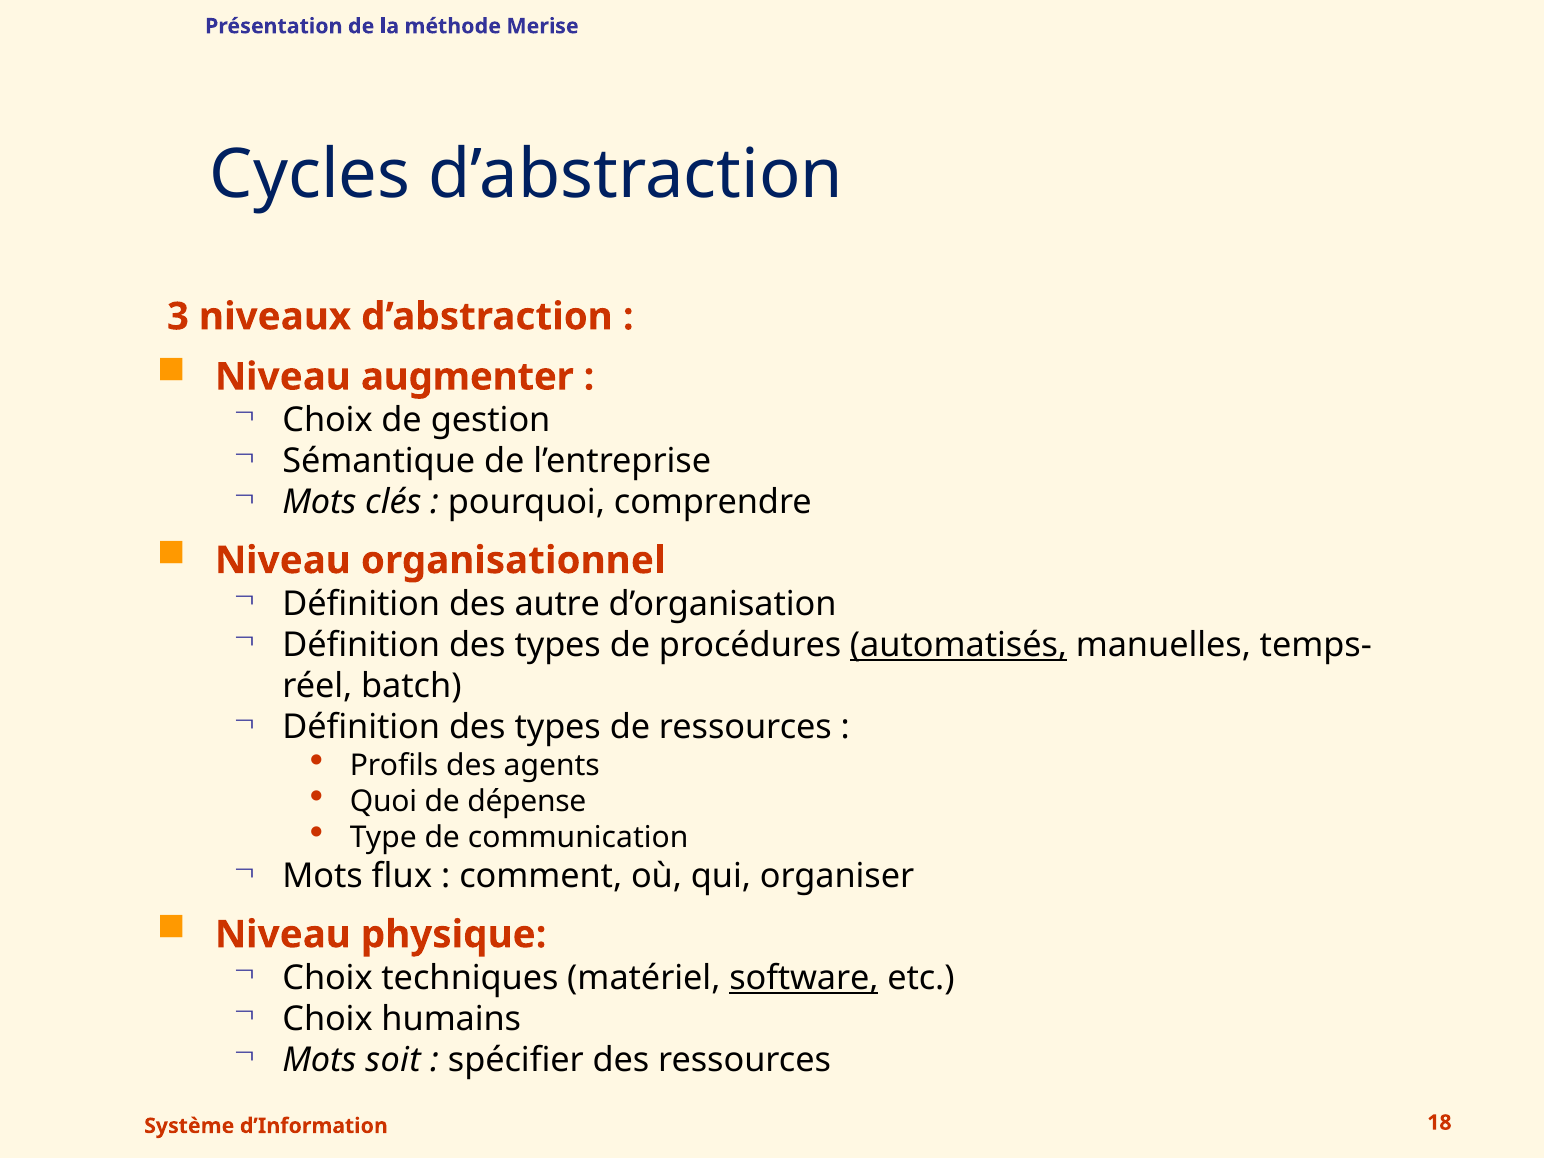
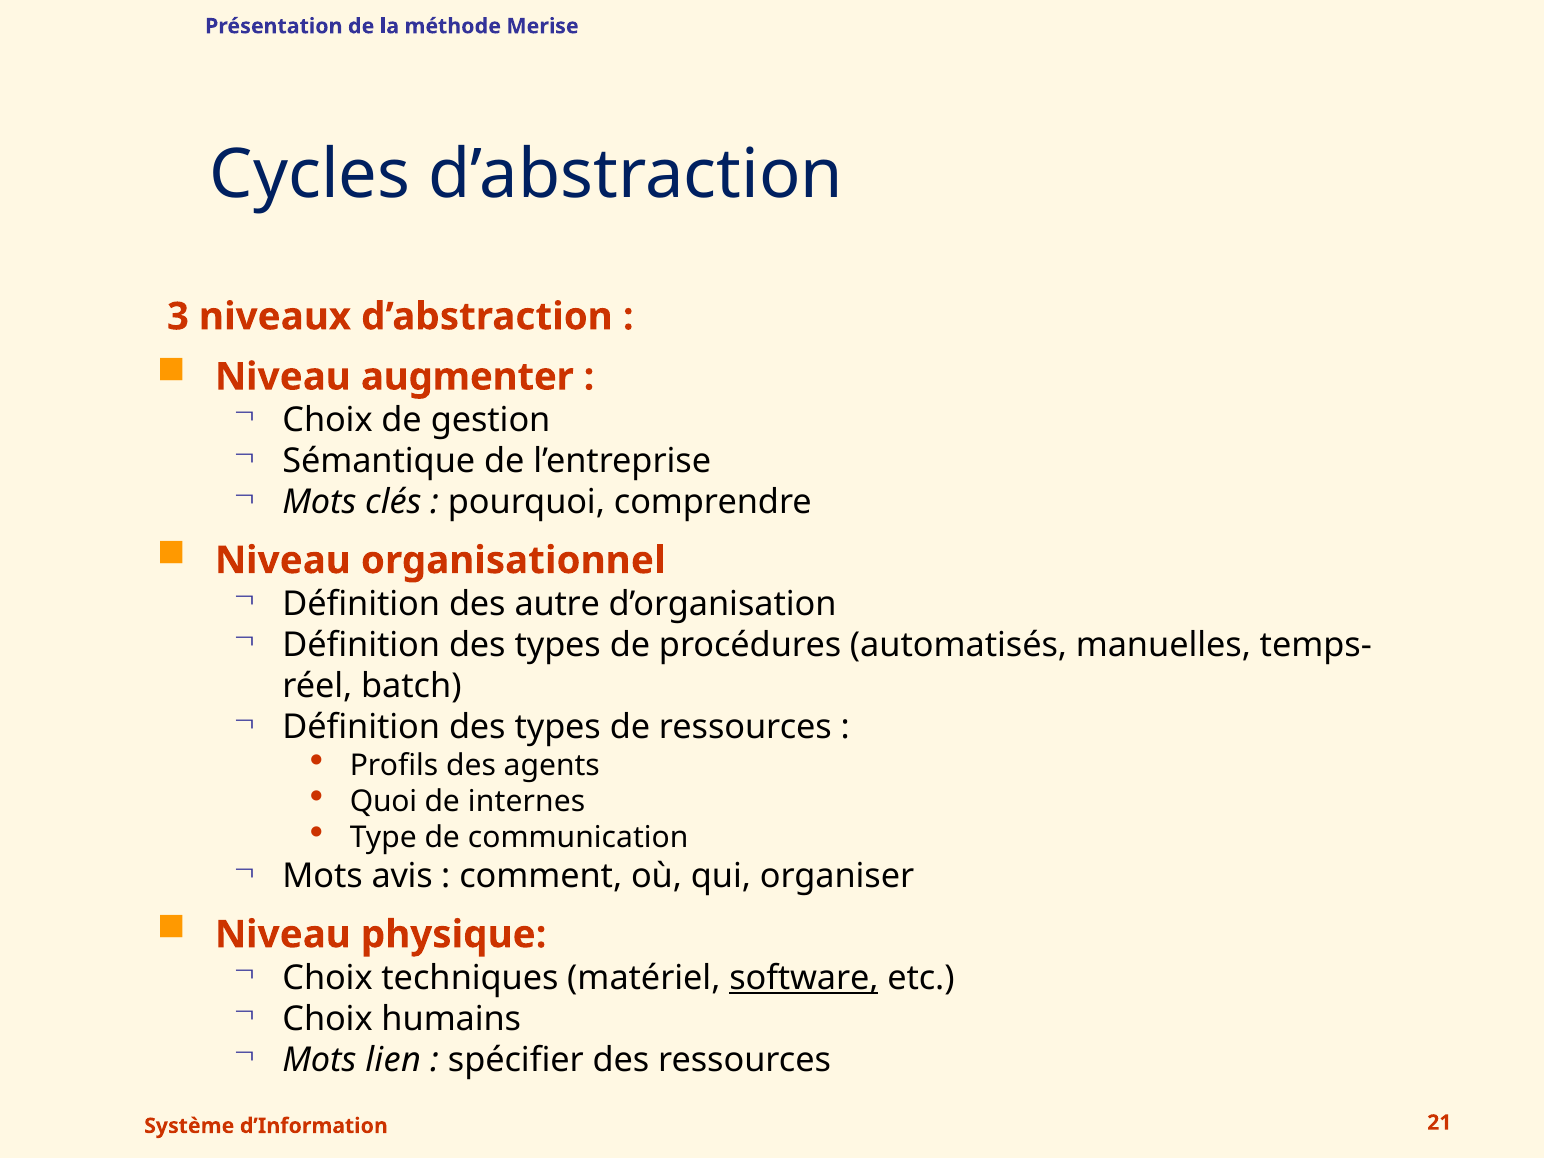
automatisés underline: present -> none
dépense: dépense -> internes
flux: flux -> avis
soit: soit -> lien
18: 18 -> 21
